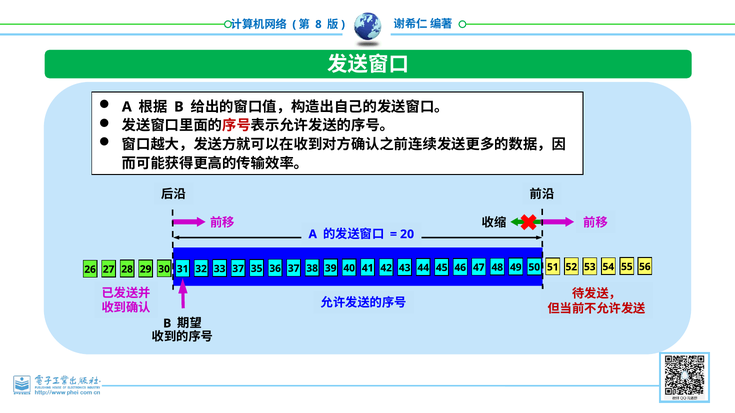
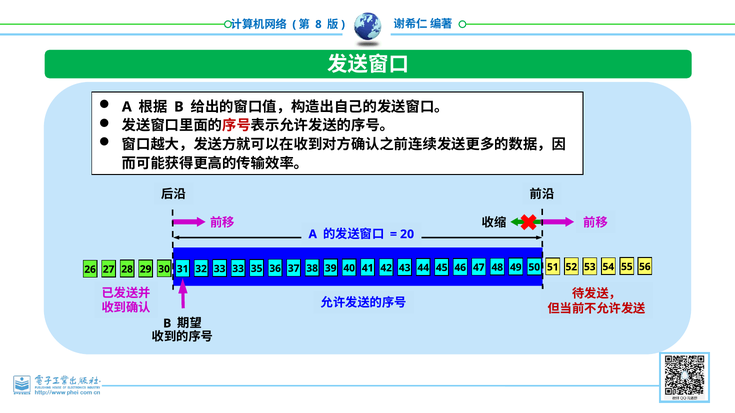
33 37: 37 -> 33
